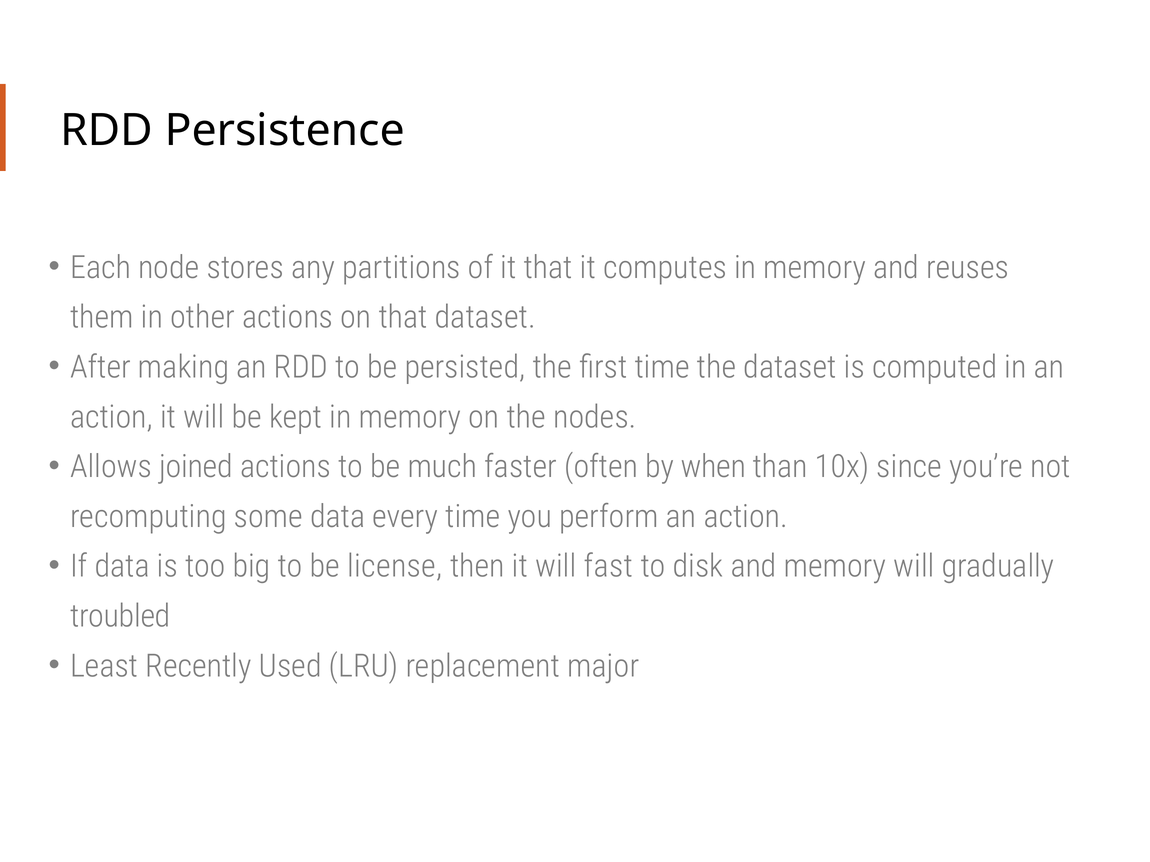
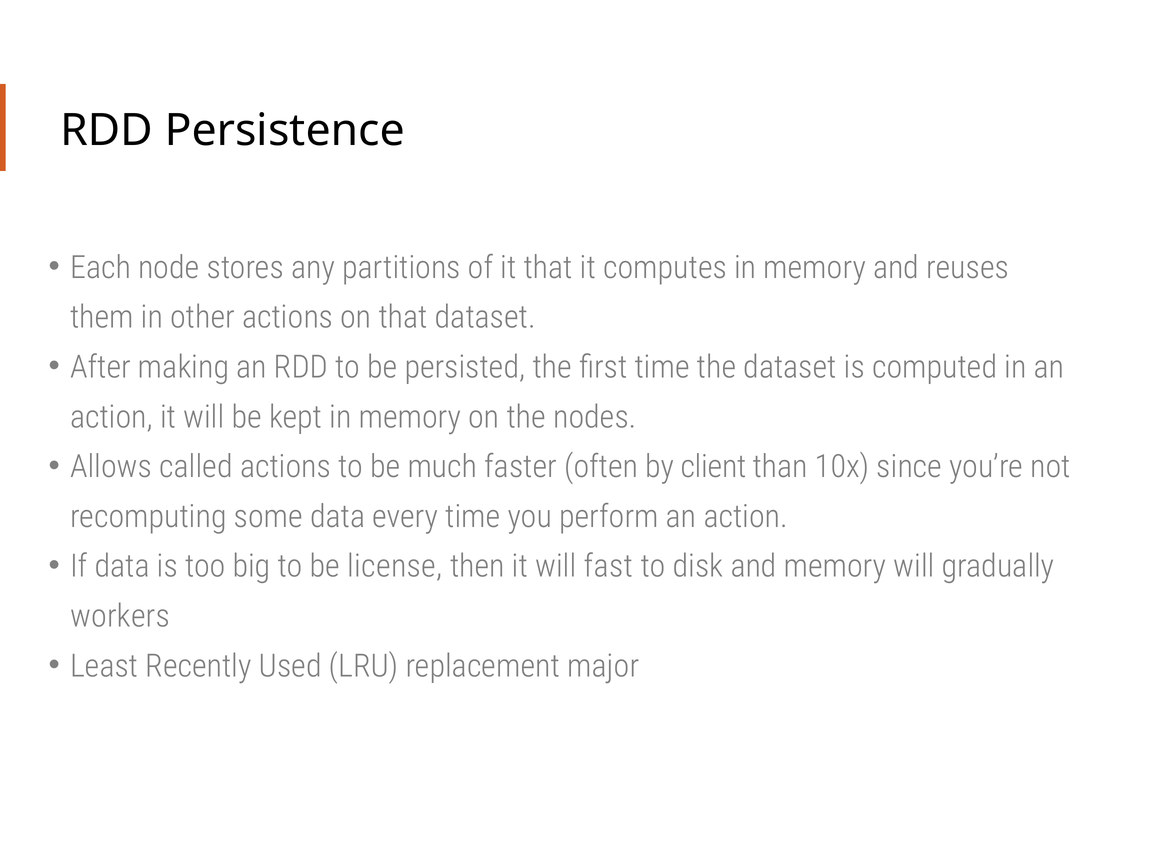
joined: joined -> called
when: when -> client
troubled: troubled -> workers
